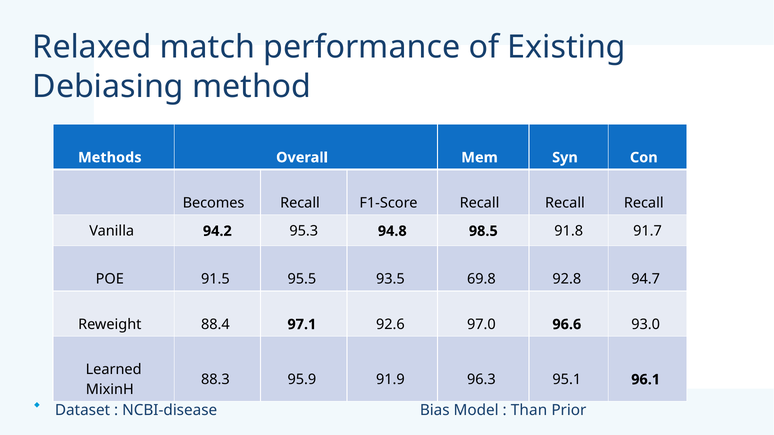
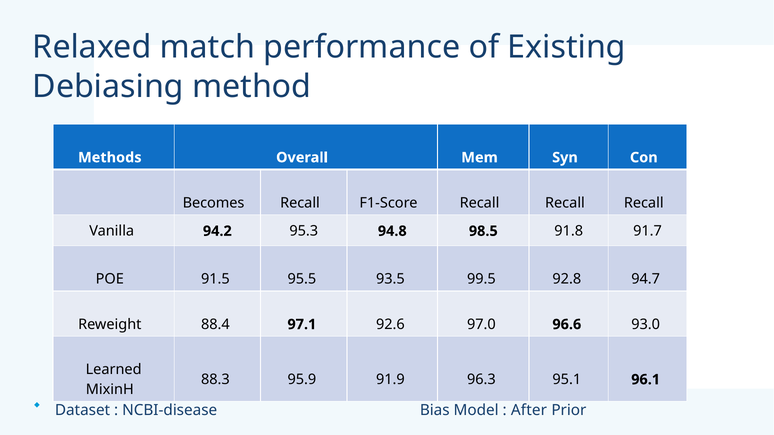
69.8: 69.8 -> 99.5
Than: Than -> After
